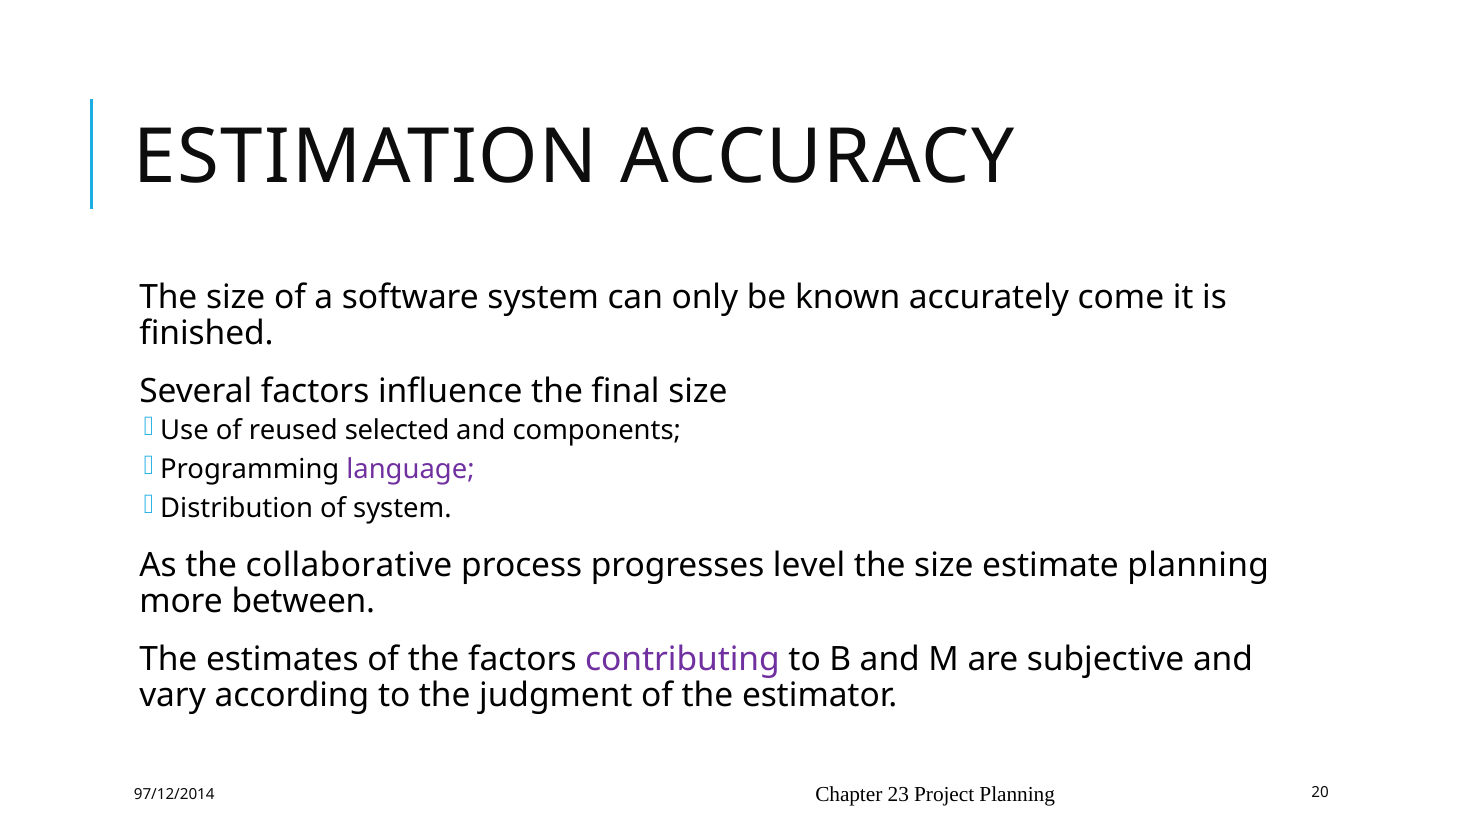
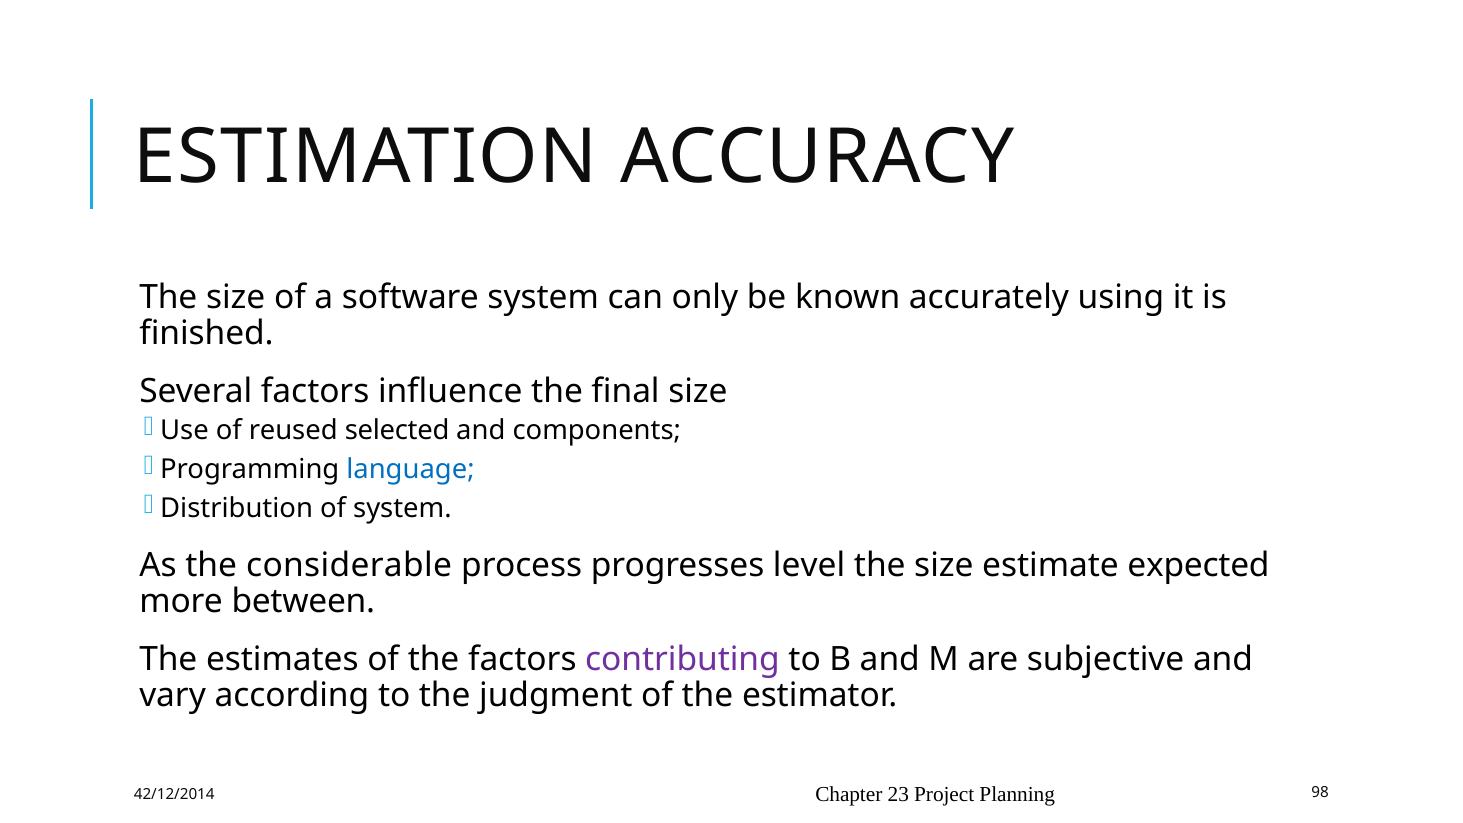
come: come -> using
language colour: purple -> blue
collaborative: collaborative -> considerable
estimate planning: planning -> expected
20: 20 -> 98
97/12/2014: 97/12/2014 -> 42/12/2014
